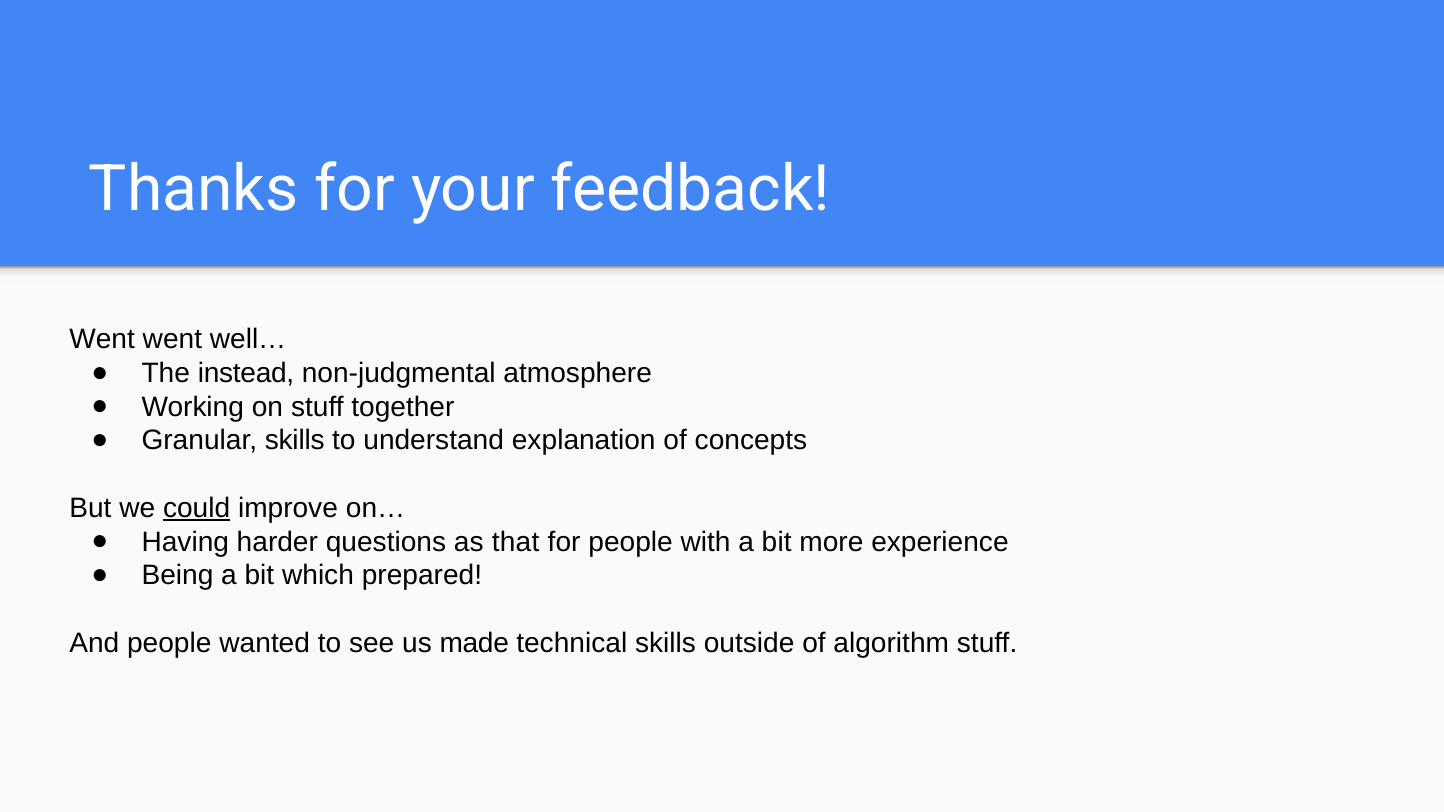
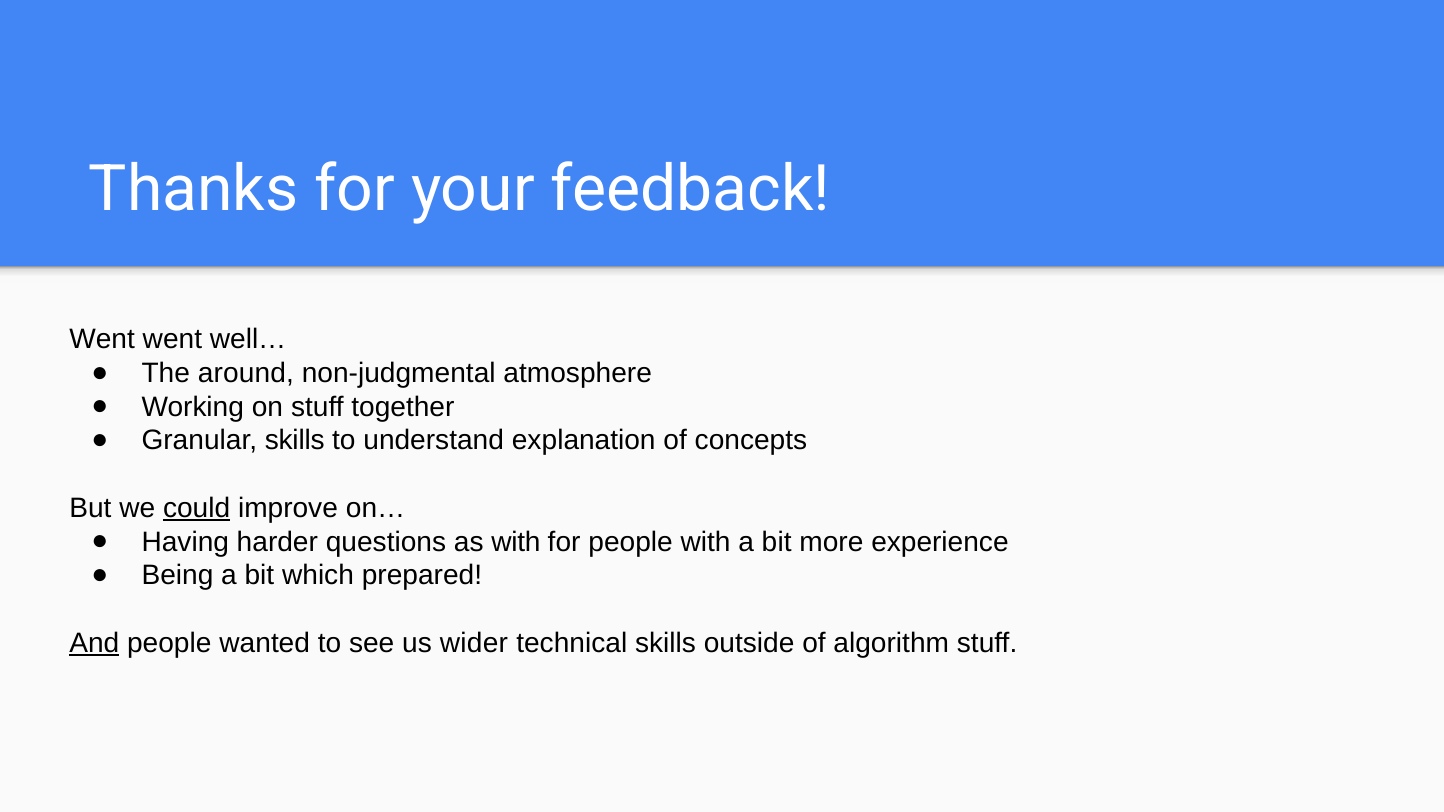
instead: instead -> around
as that: that -> with
And underline: none -> present
made: made -> wider
